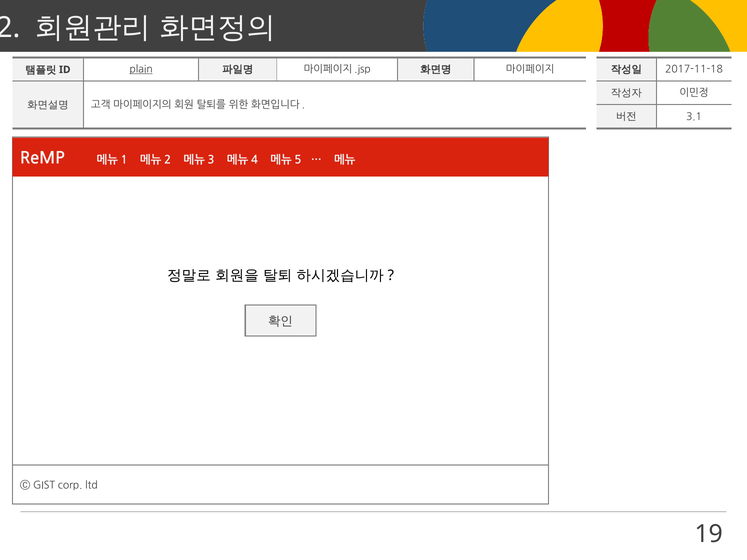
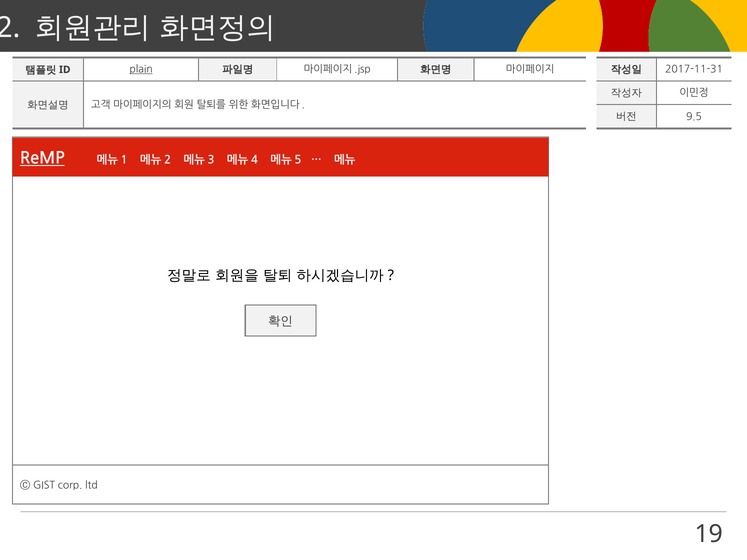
2017-11-18: 2017-11-18 -> 2017-11-31
3.1: 3.1 -> 9.5
ReMP underline: none -> present
